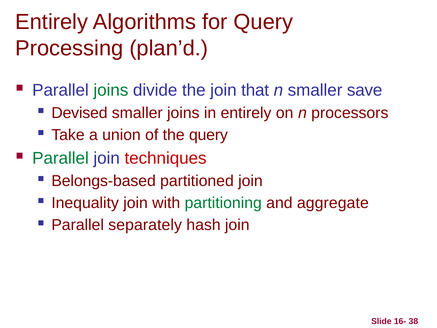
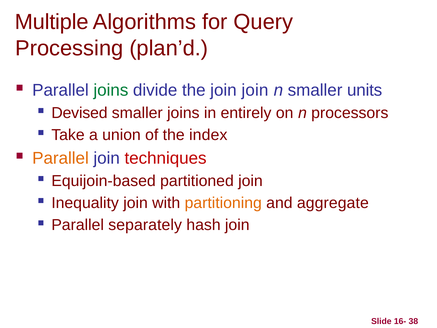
Entirely at (52, 22): Entirely -> Multiple
join that: that -> join
save: save -> units
the query: query -> index
Parallel at (60, 158) colour: green -> orange
Belongs-based: Belongs-based -> Equijoin-based
partitioning colour: green -> orange
